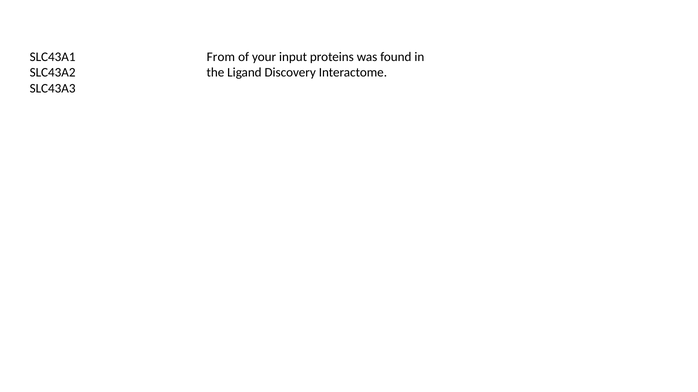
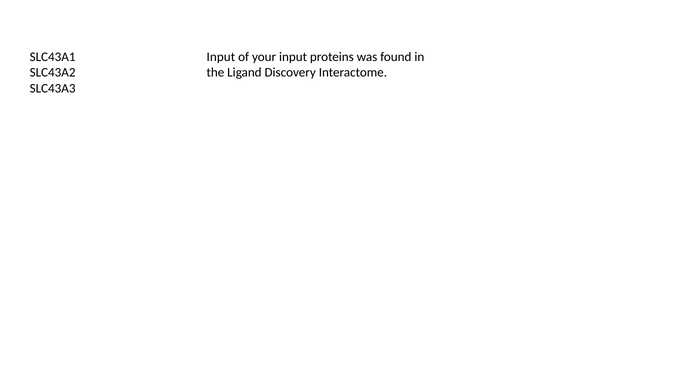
From at (221, 57): From -> Input
